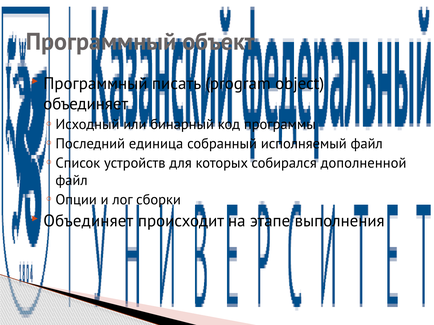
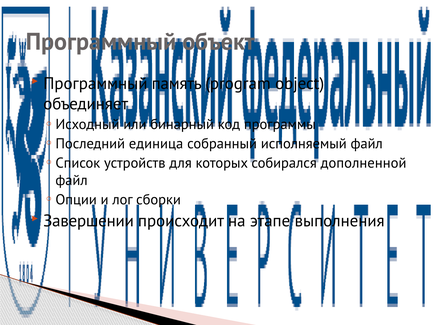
писать: писать -> память
Объединяет at (88, 221): Объединяет -> Завершении
